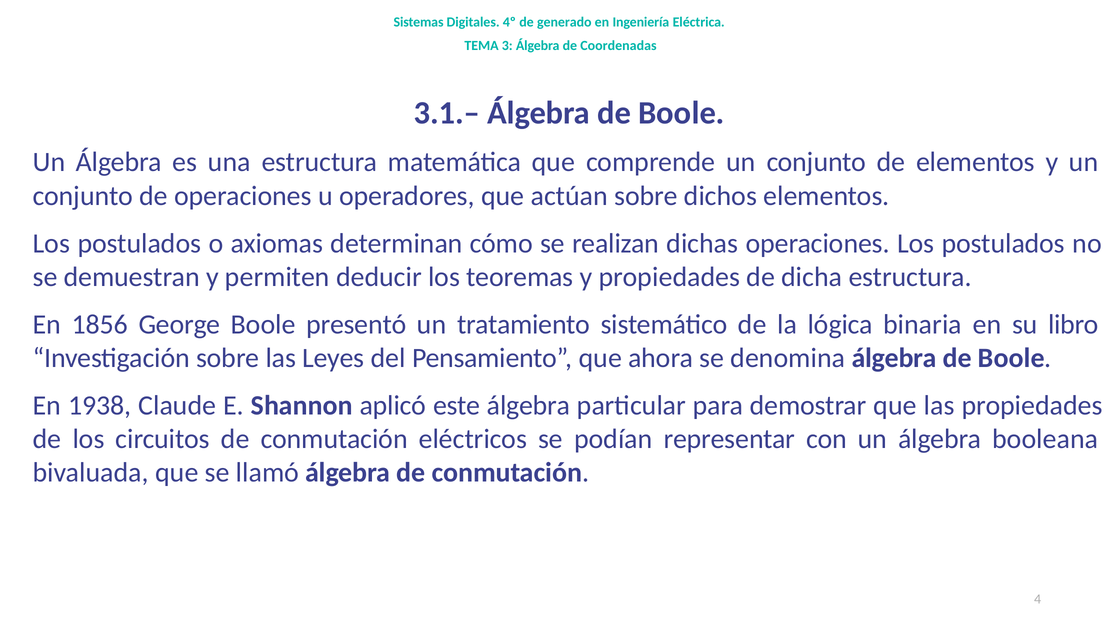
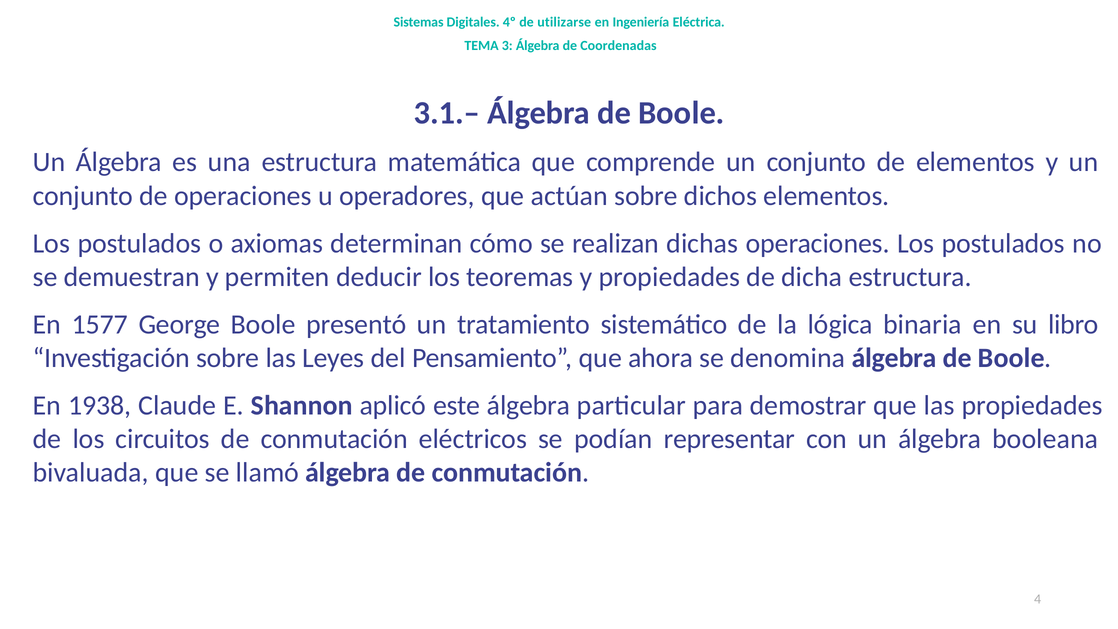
generado: generado -> utilizarse
1856: 1856 -> 1577
